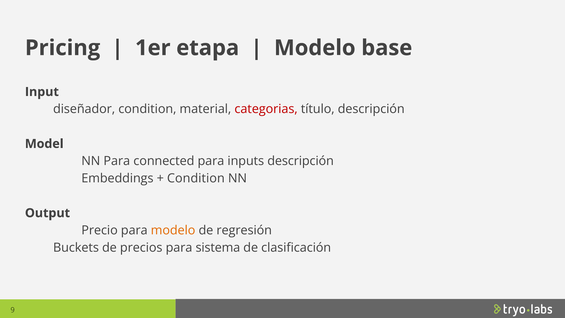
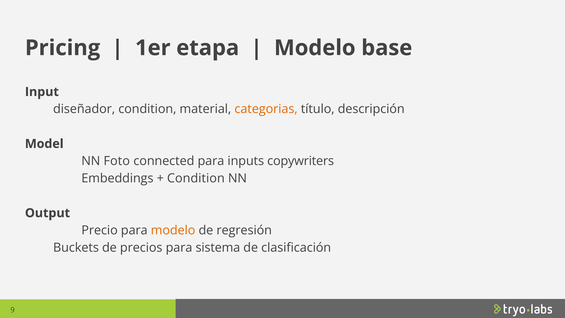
categorias colour: red -> orange
NN Para: Para -> Foto
inputs descripción: descripción -> copywriters
